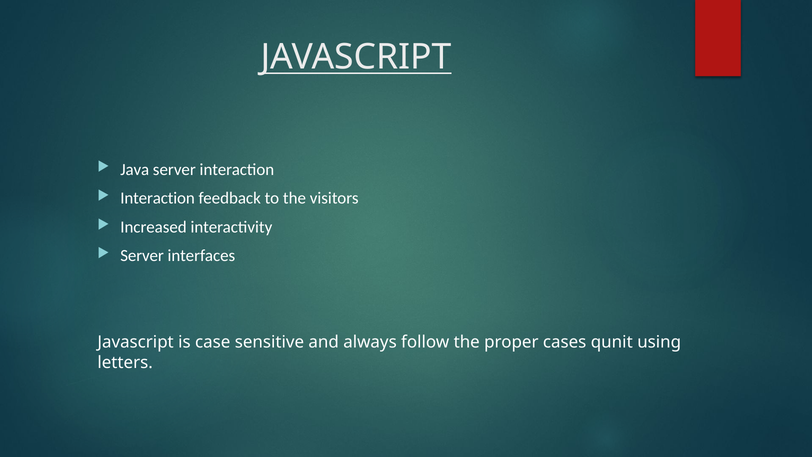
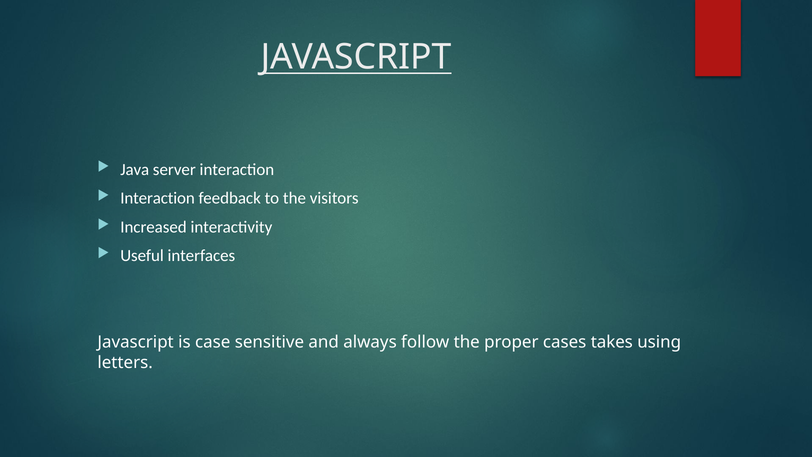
Server at (142, 256): Server -> Useful
qunit: qunit -> takes
